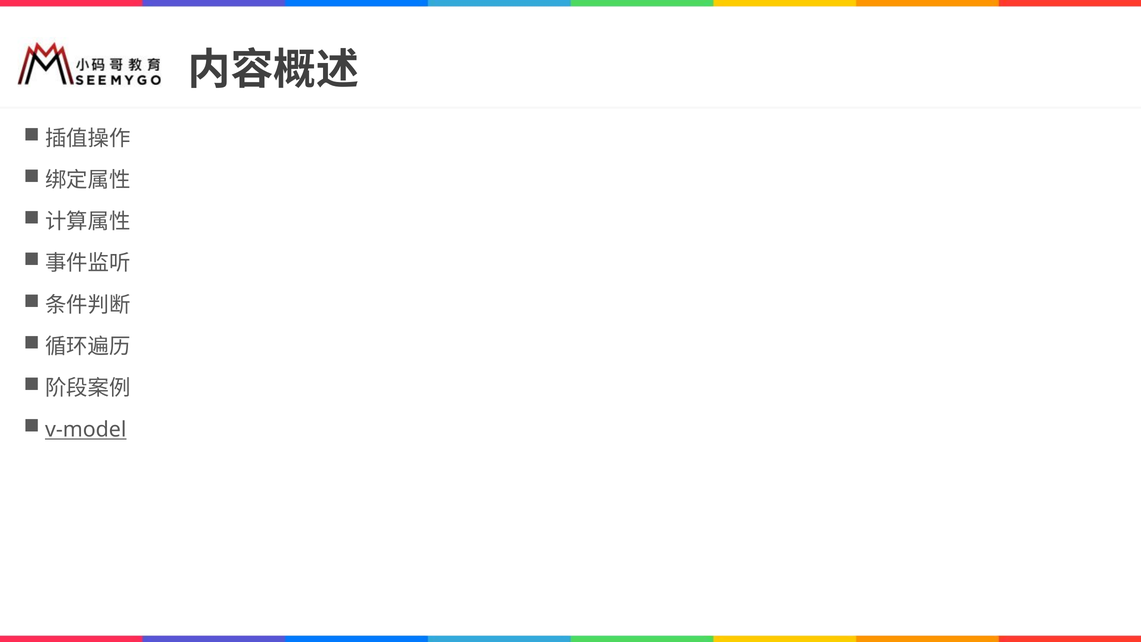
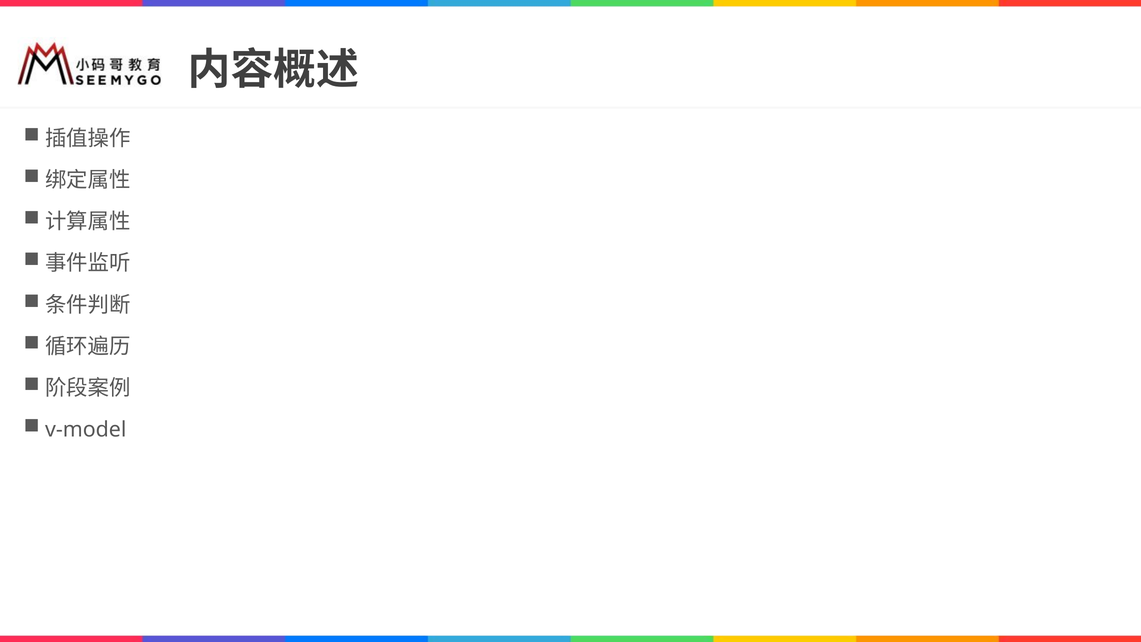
v-model underline: present -> none
